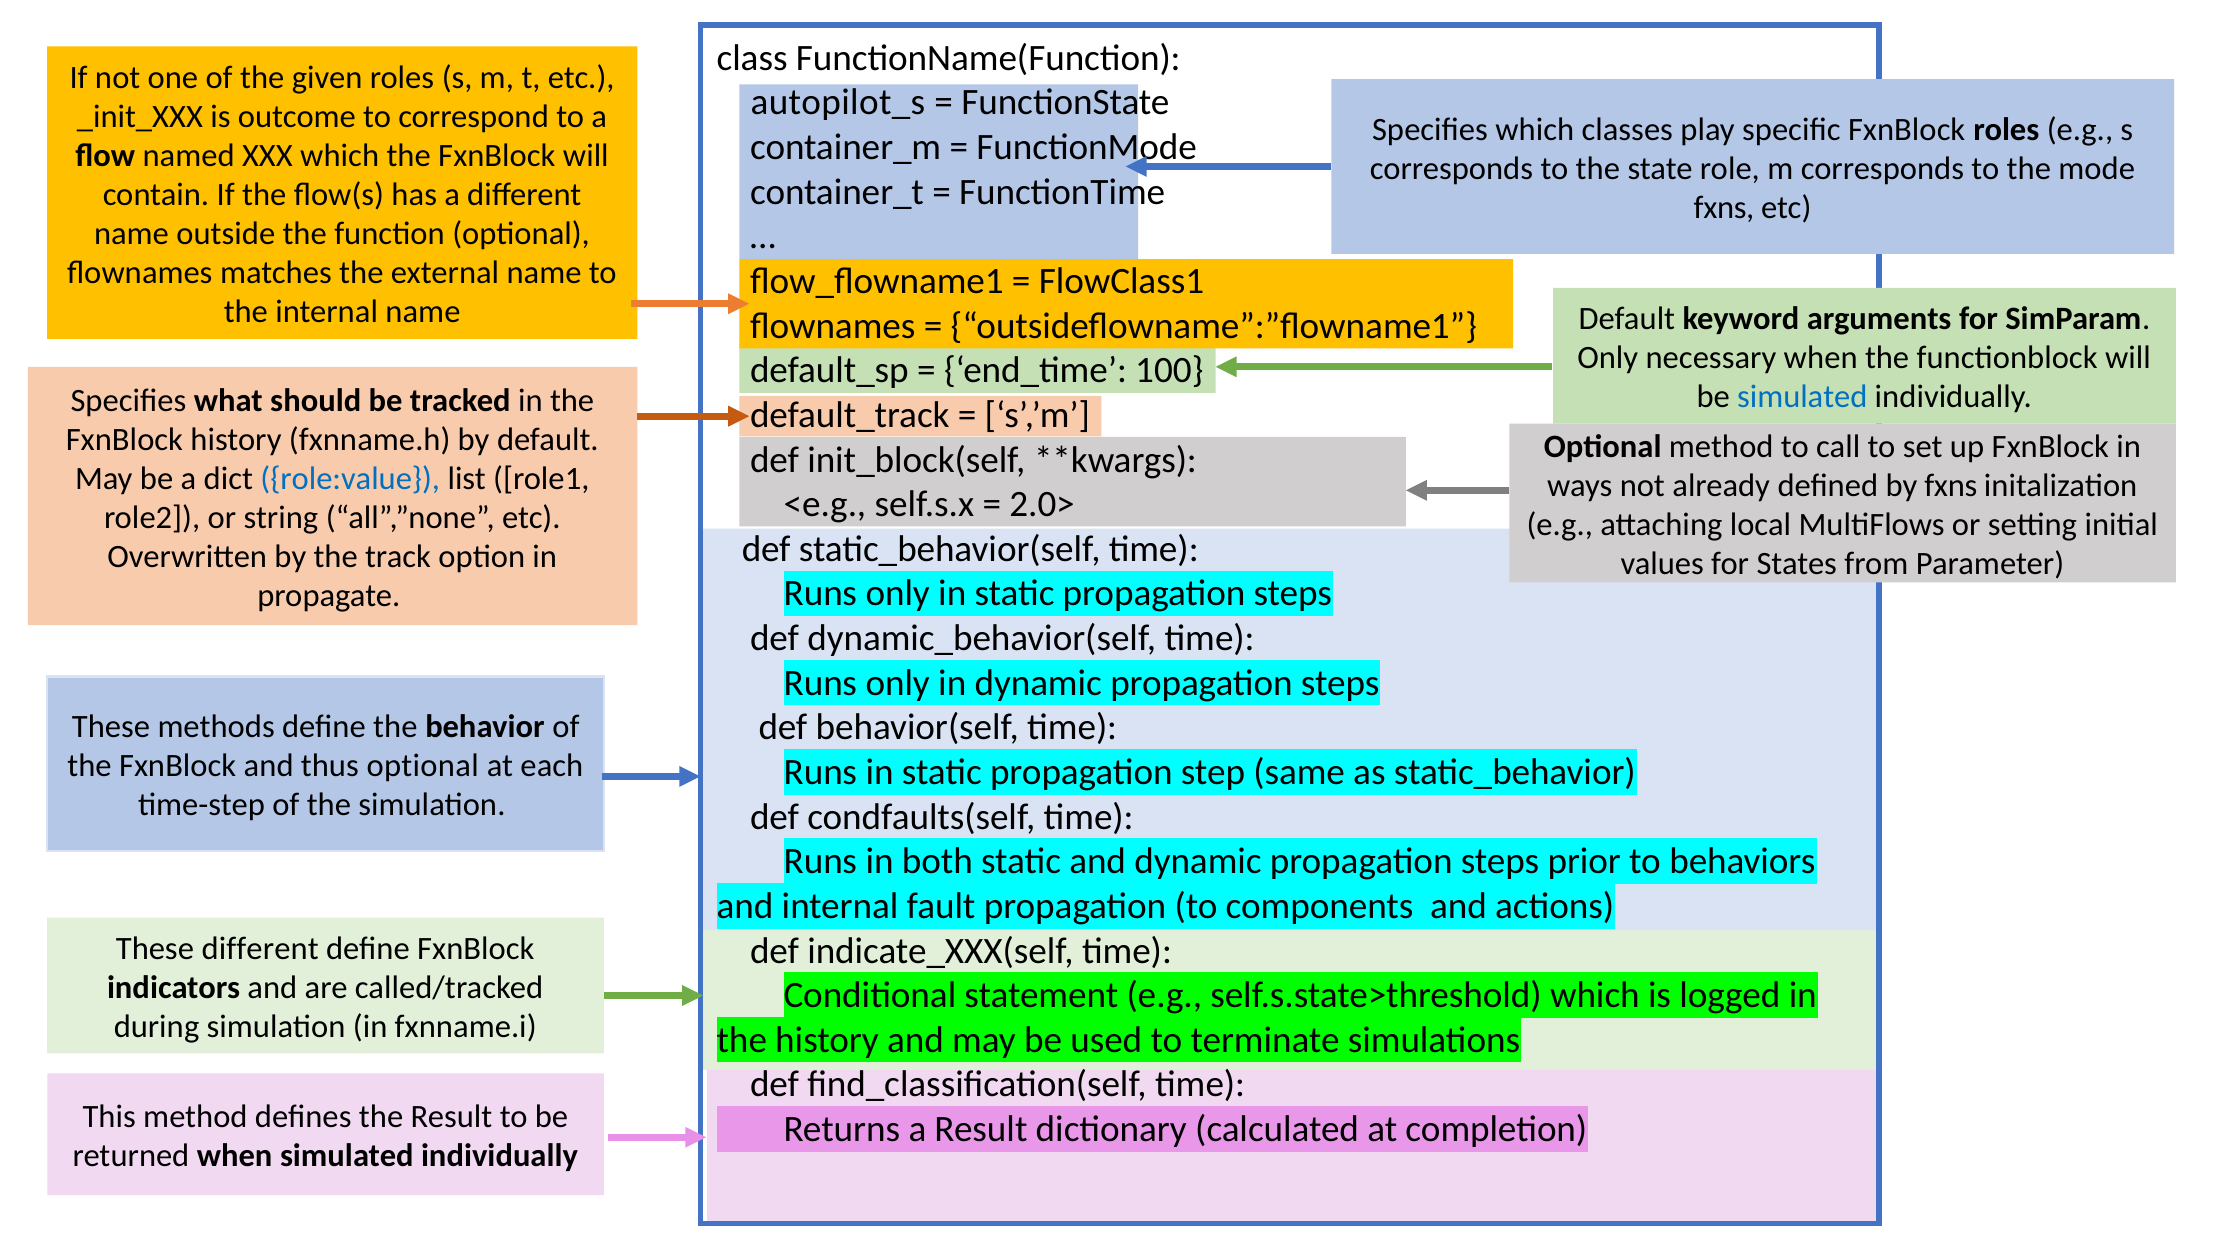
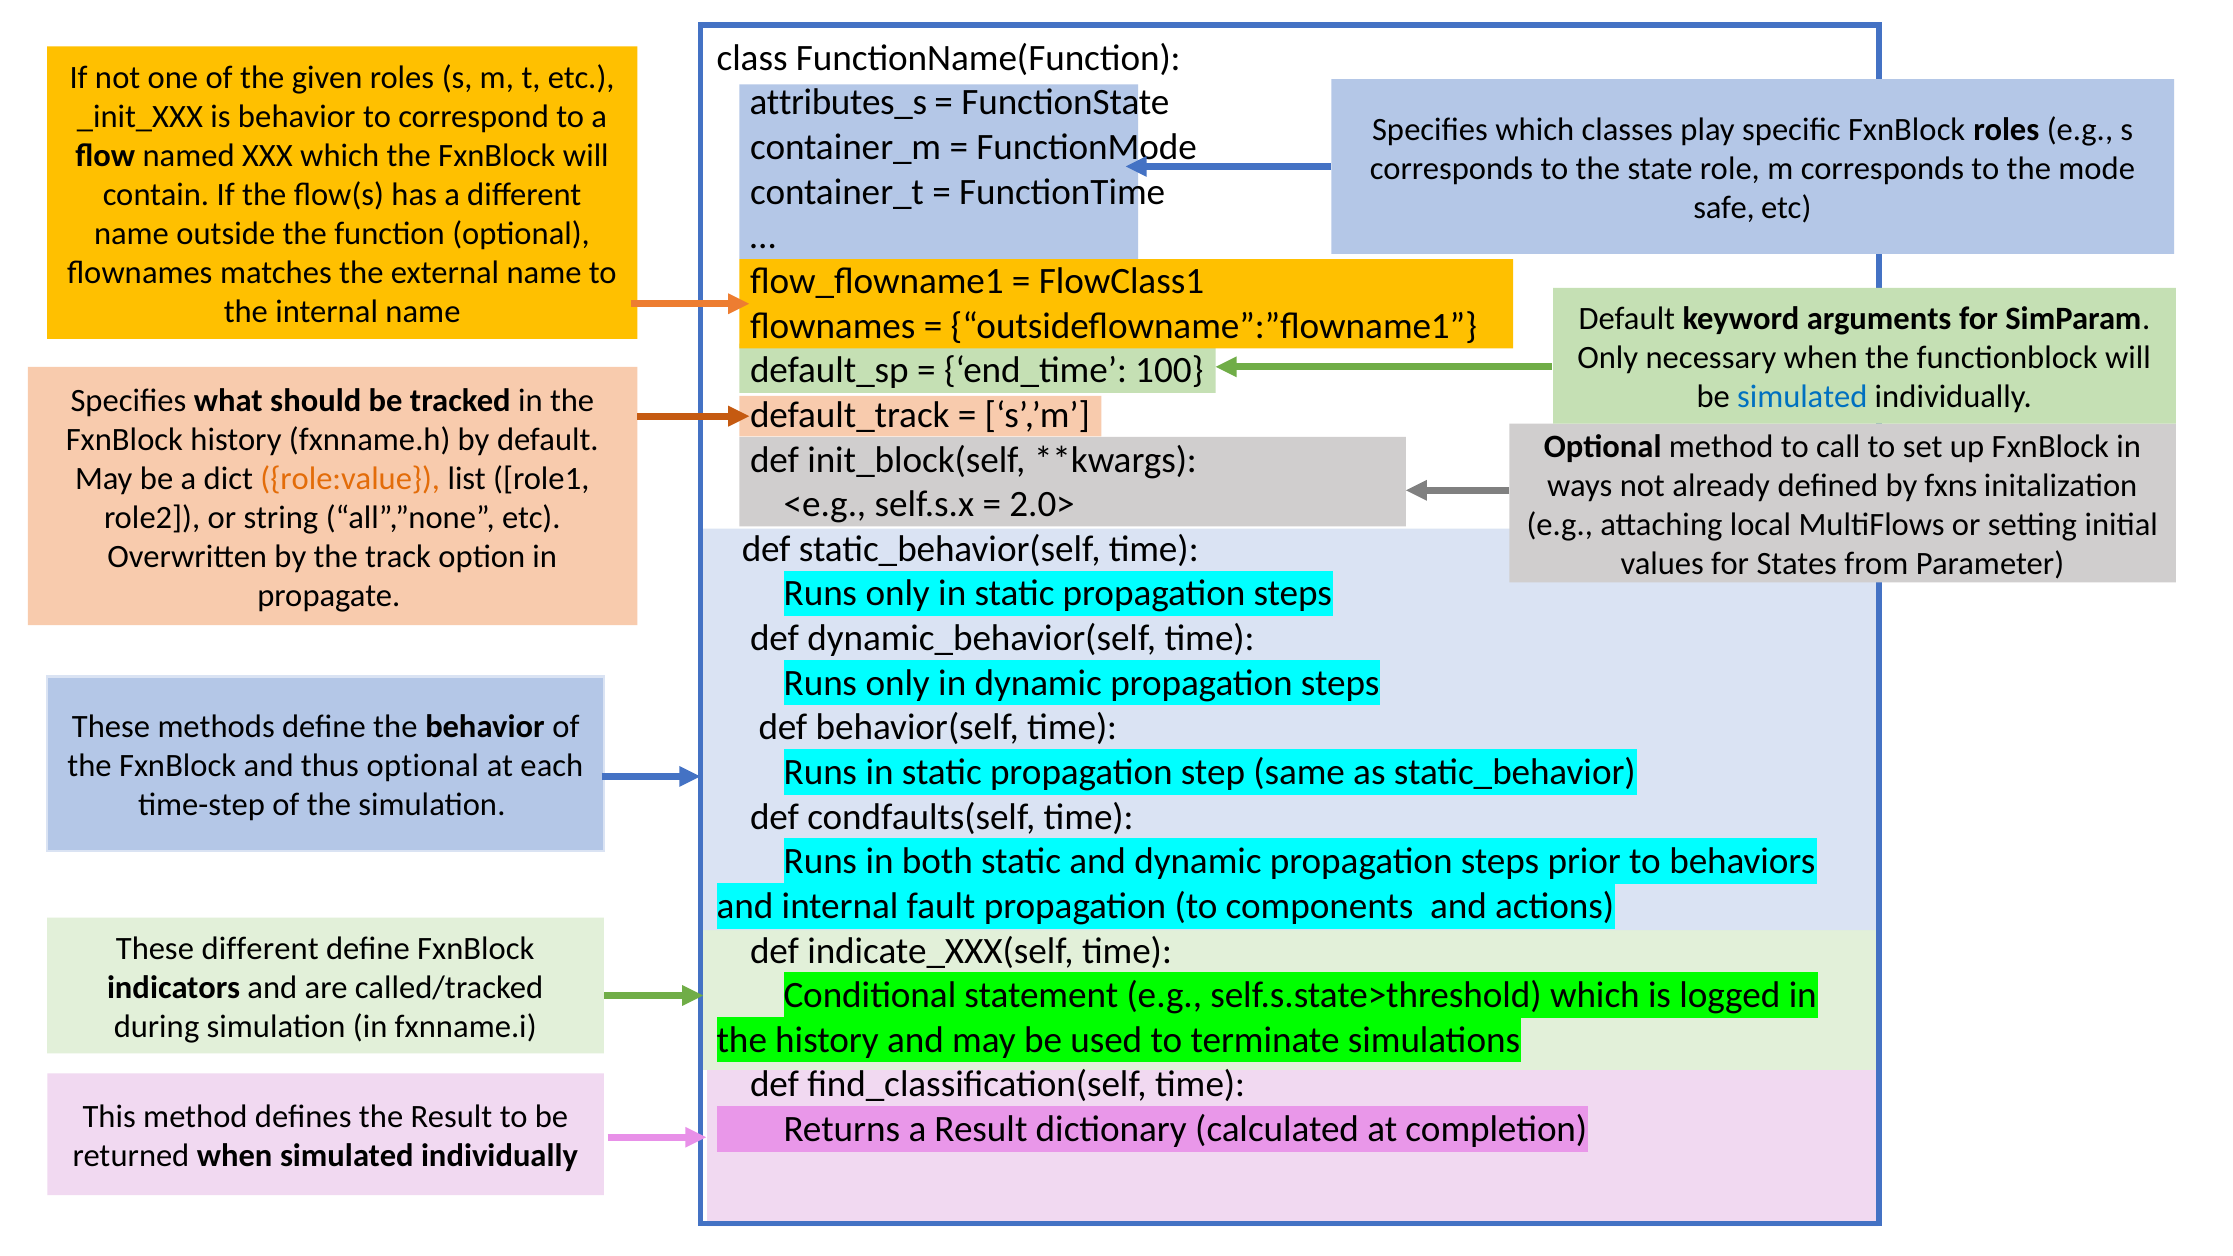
autopilot_s: autopilot_s -> attributes_s
is outcome: outcome -> behavior
fxns at (1724, 208): fxns -> safe
role:value colour: blue -> orange
